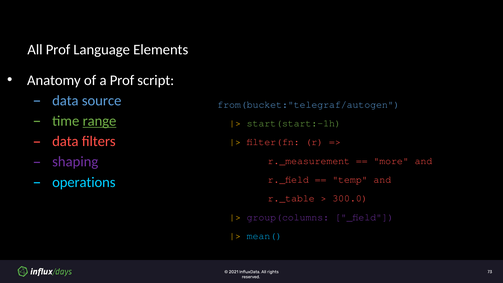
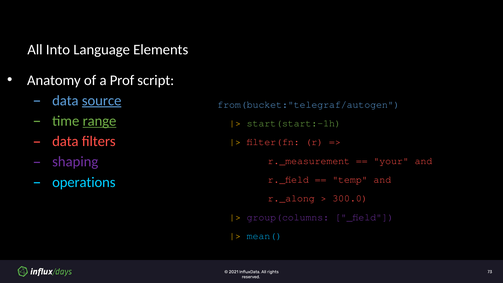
All Prof: Prof -> Into
source underline: none -> present
more: more -> your
r._table: r._table -> r._along
